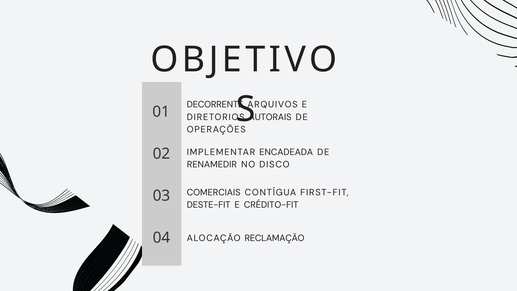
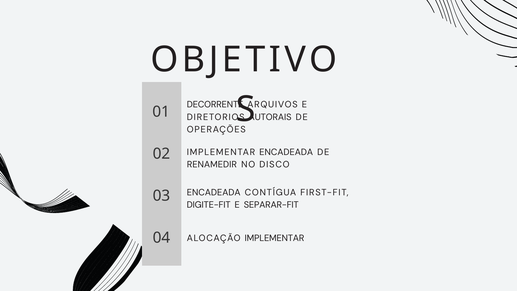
COMERCIAIS at (214, 192): COMERCIAIS -> ENCADEADA
DESTE-FIT: DESTE-FIT -> DIGITE-FIT
CRÉDITO-FIT: CRÉDITO-FIT -> SEPARAR-FIT
ALOCAÇÃO RECLAMAÇÃO: RECLAMAÇÃO -> IMPLEMENTAR
